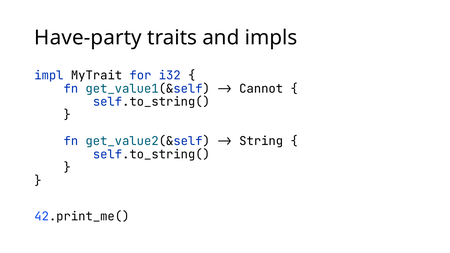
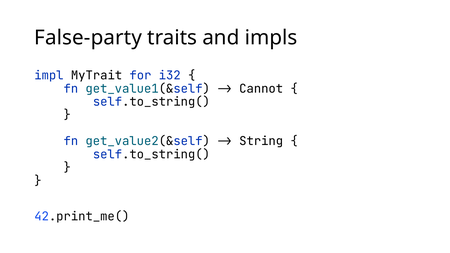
Have-party: Have-party -> False-party
